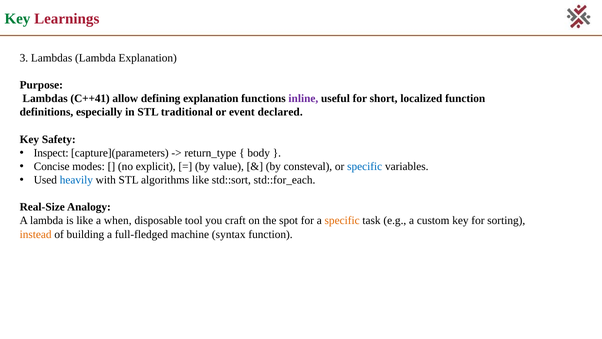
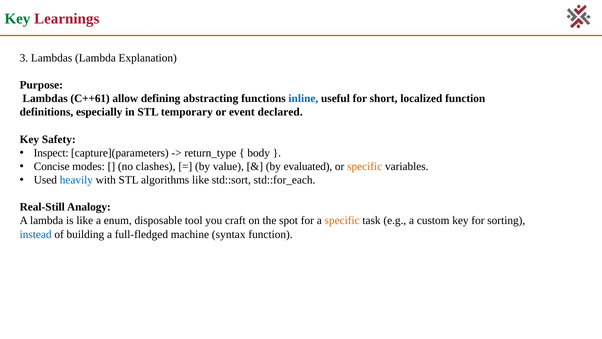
C++41: C++41 -> C++61
defining explanation: explanation -> abstracting
inline colour: purple -> blue
traditional: traditional -> temporary
explicit: explicit -> clashes
consteval: consteval -> evaluated
specific at (365, 166) colour: blue -> orange
Real-Size: Real-Size -> Real-Still
when: when -> enum
instead colour: orange -> blue
